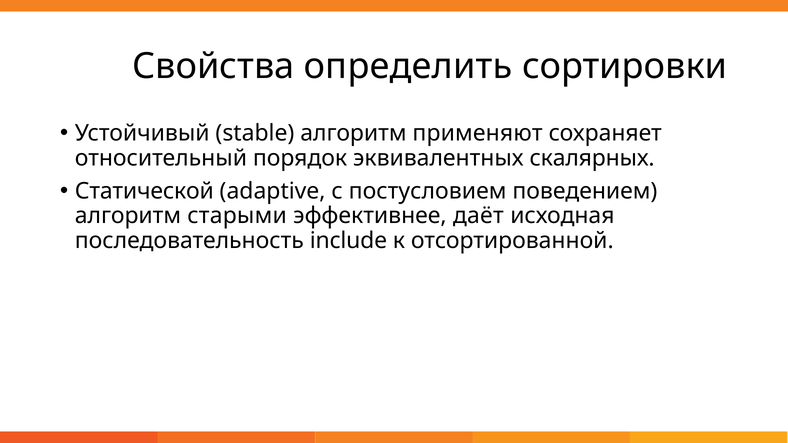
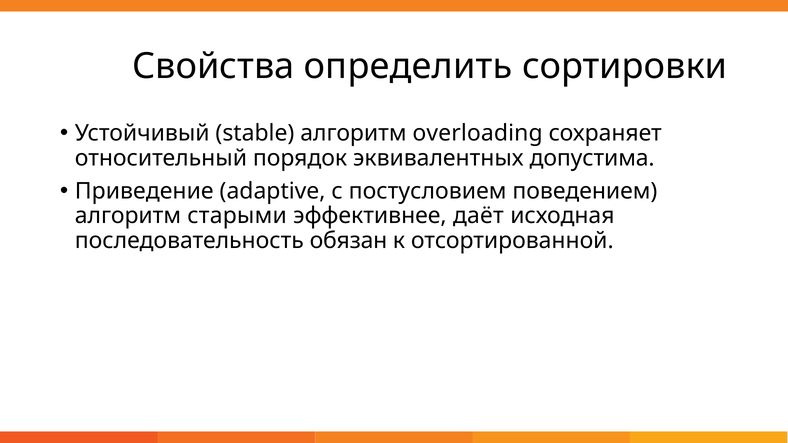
применяют: применяют -> overloading
скалярных: скалярных -> допустима
Статической: Статической -> Приведение
include: include -> обязан
